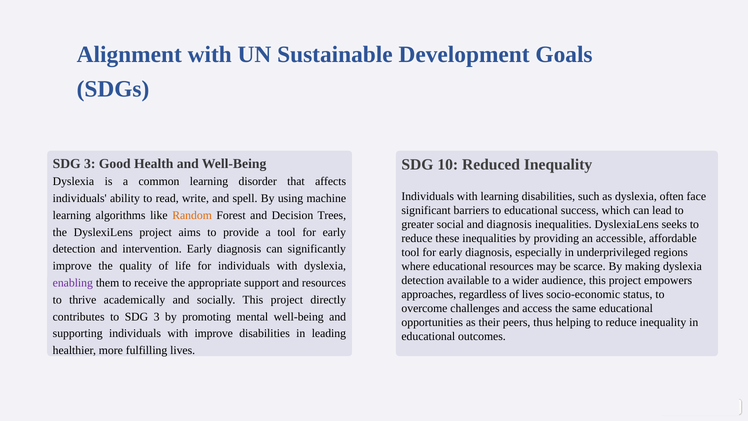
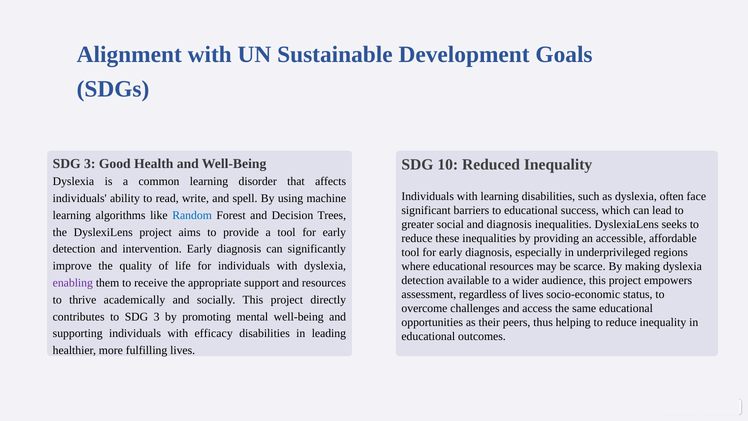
Random colour: orange -> blue
approaches: approaches -> assessment
with improve: improve -> efficacy
